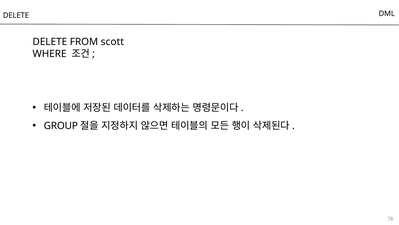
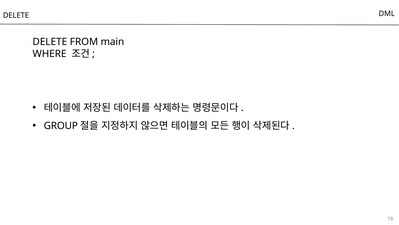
scott: scott -> main
